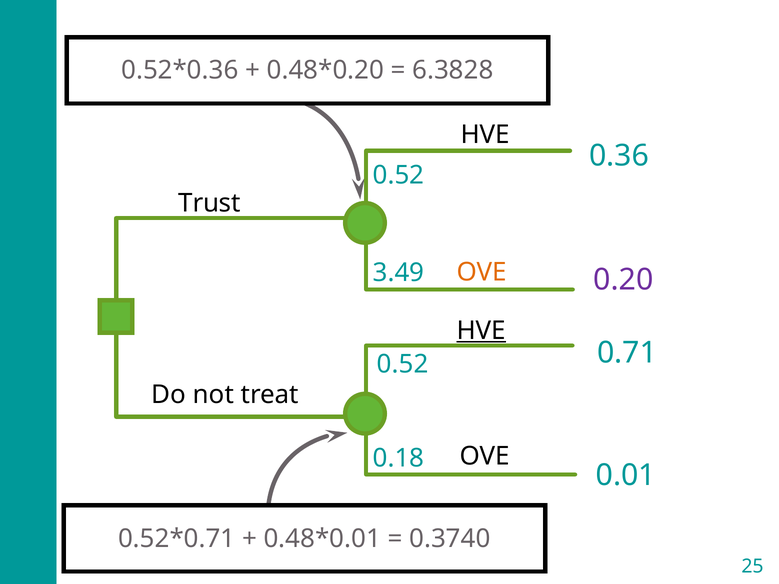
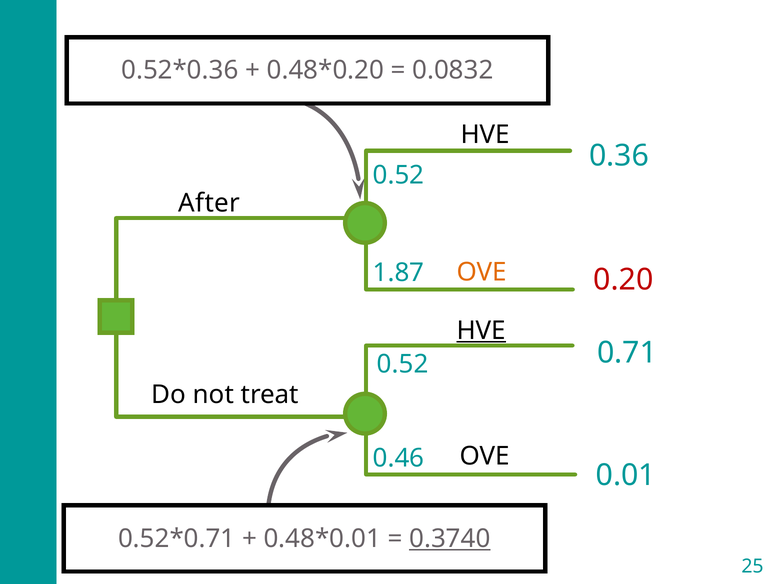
6.3828: 6.3828 -> 0.0832
Trust: Trust -> After
3.49: 3.49 -> 1.87
0.20 colour: purple -> red
0.18: 0.18 -> 0.46
0.3740 underline: none -> present
